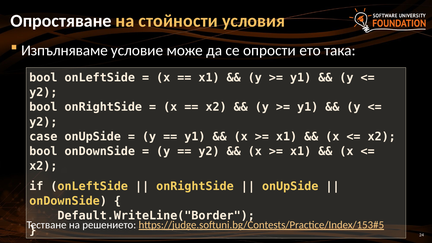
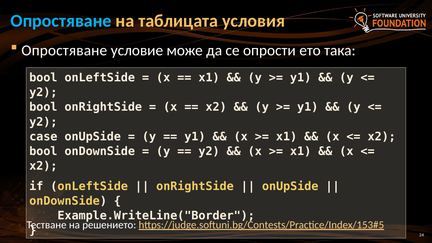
Опростяване at (61, 21) colour: white -> light blue
стойности: стойности -> таблицата
Изпълняваме at (64, 50): Изпълняваме -> Опростяване
Default.WriteLine("Border: Default.WriteLine("Border -> Example.WriteLine("Border
